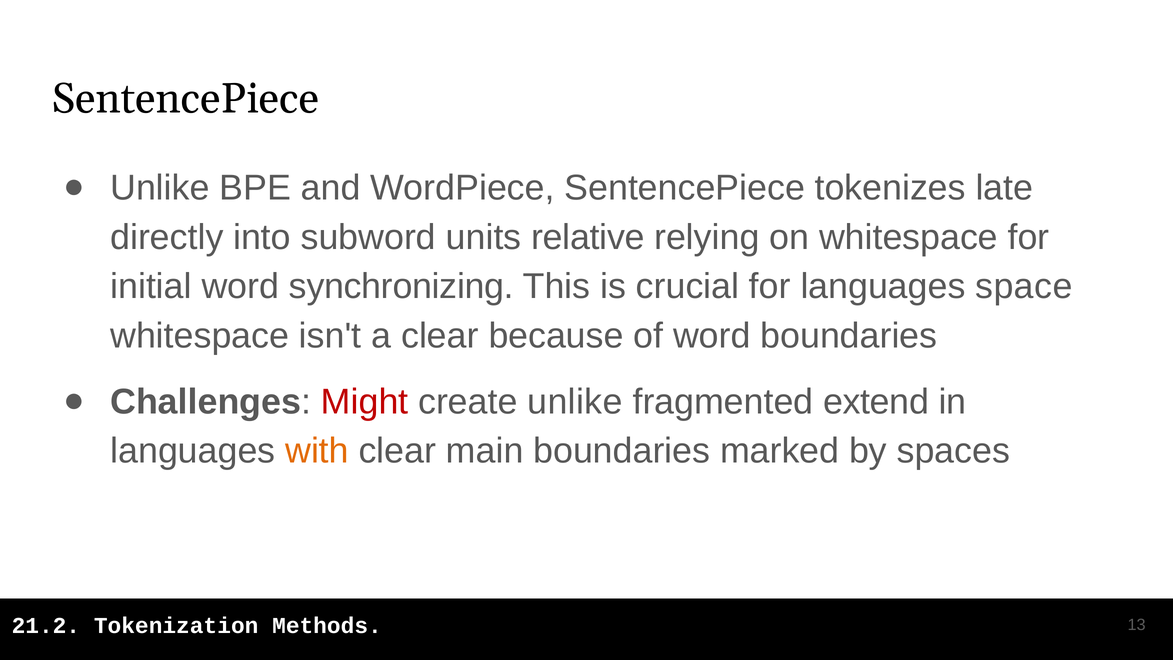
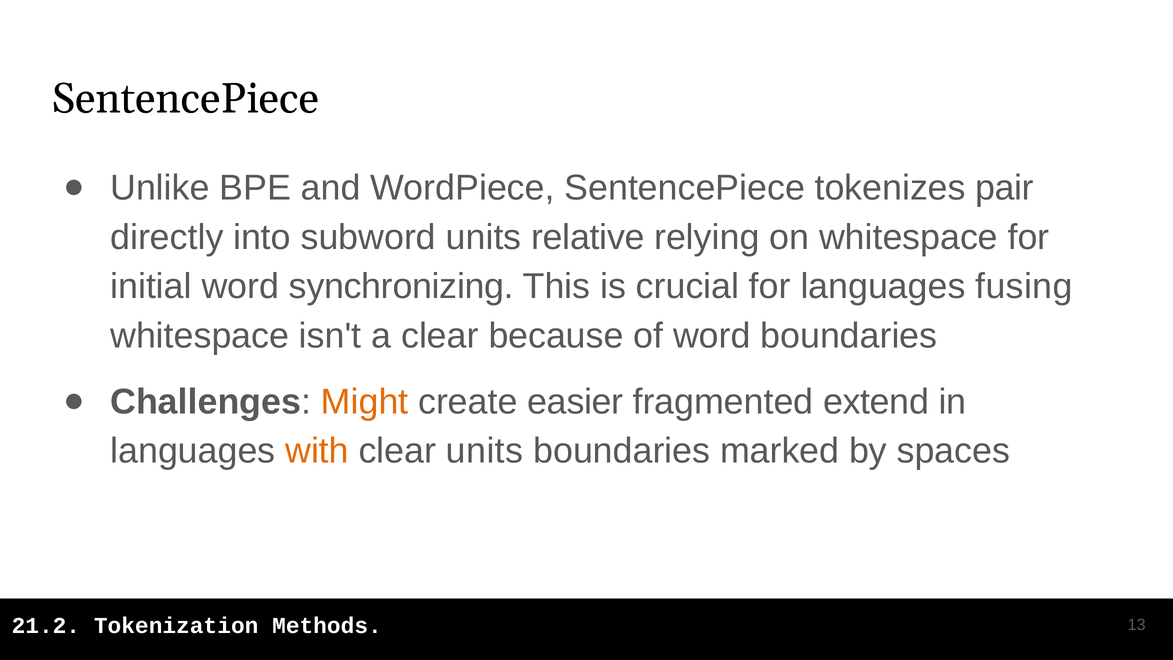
late: late -> pair
space: space -> fusing
Might colour: red -> orange
create unlike: unlike -> easier
clear main: main -> units
